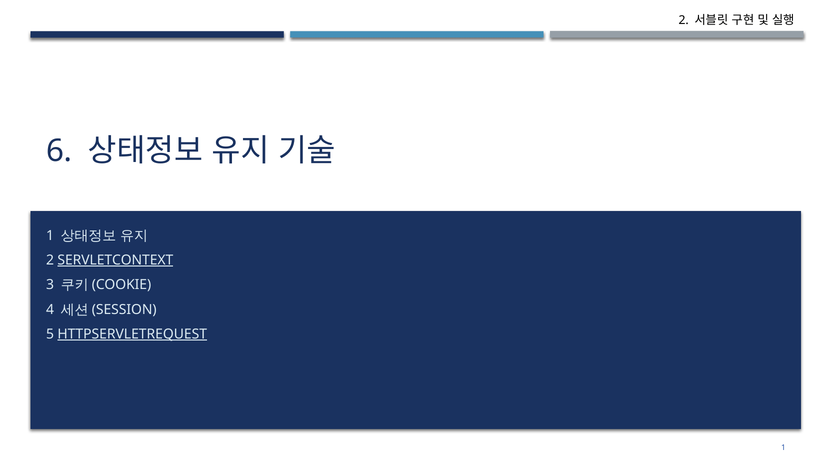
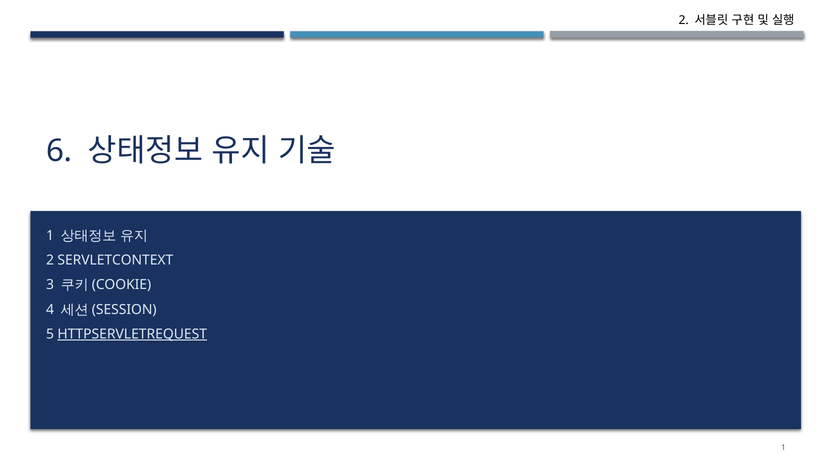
SERVLETCONTEXT underline: present -> none
